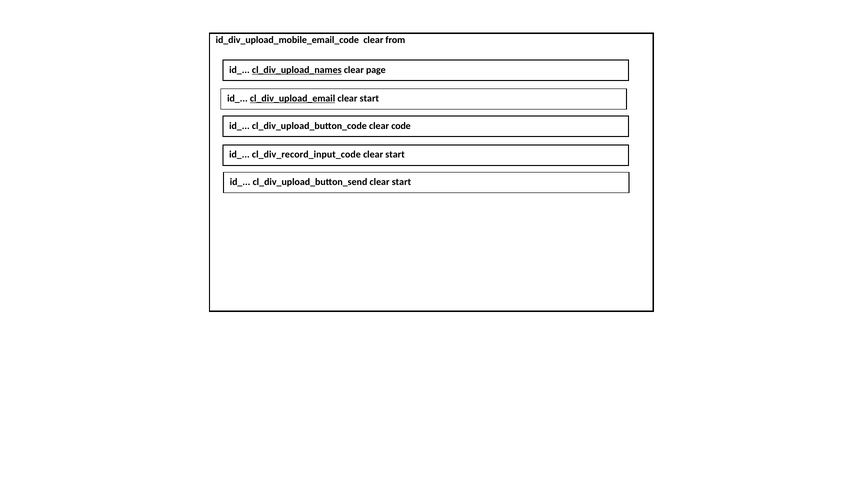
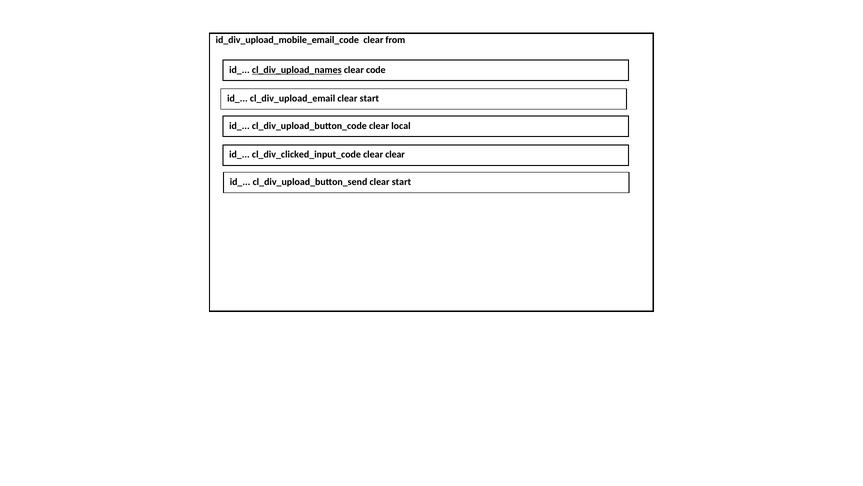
page: page -> code
cl_div_upload_email underline: present -> none
code: code -> local
cl_div_record_input_code: cl_div_record_input_code -> cl_div_clicked_input_code
start at (395, 154): start -> clear
